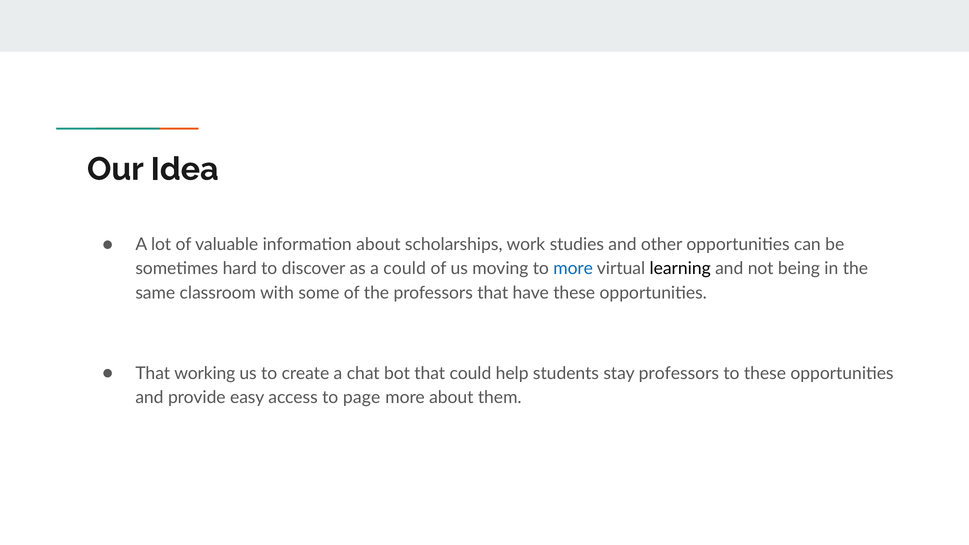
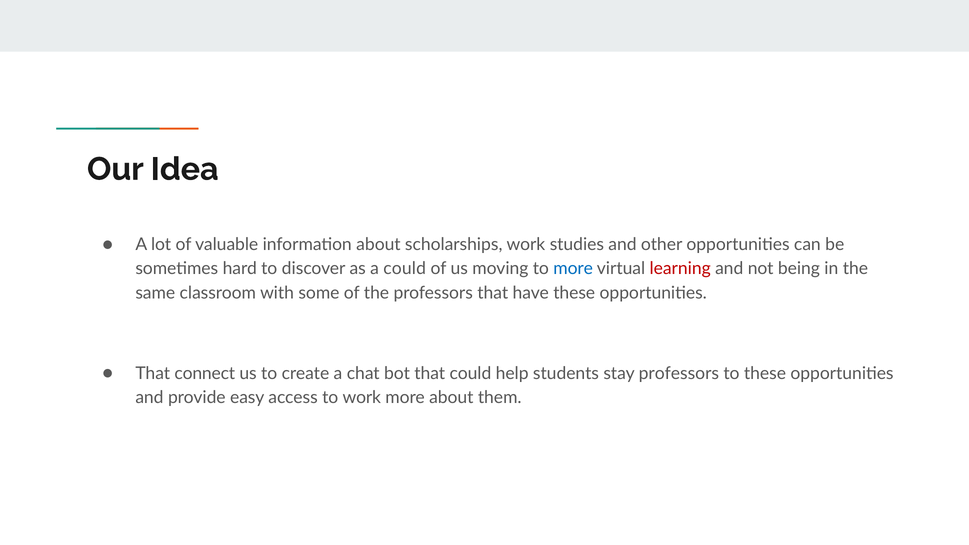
learning colour: black -> red
working: working -> connect
to page: page -> work
